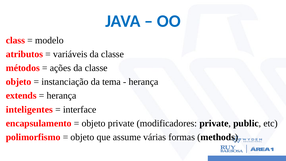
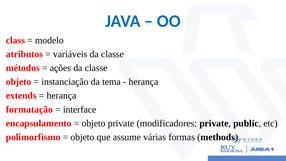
inteligentes: inteligentes -> formatação
